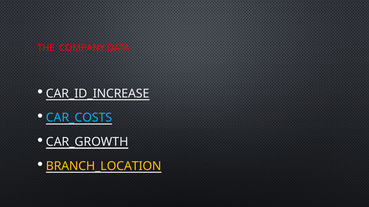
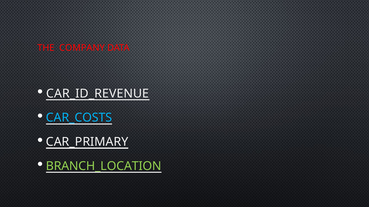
CAR_ID_INCREASE: CAR_ID_INCREASE -> CAR_ID_REVENUE
CAR_GROWTH: CAR_GROWTH -> CAR_PRIMARY
BRANCH_LOCATION colour: yellow -> light green
